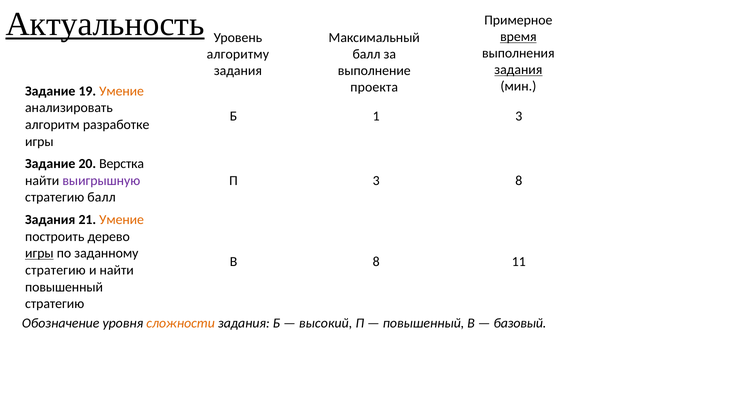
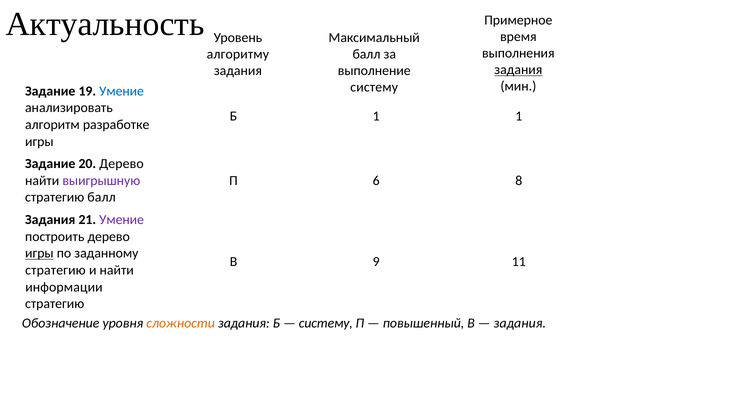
Актуальность underline: present -> none
время underline: present -> none
проекта at (374, 87): проекта -> систему
Умение at (122, 91) colour: orange -> blue
1 3: 3 -> 1
20 Верстка: Верстка -> Дерево
П 3: 3 -> 6
Умение at (122, 220) colour: orange -> purple
В 8: 8 -> 9
повышенный at (64, 287): повышенный -> информации
высокий at (326, 323): высокий -> систему
базовый at (520, 323): базовый -> задания
